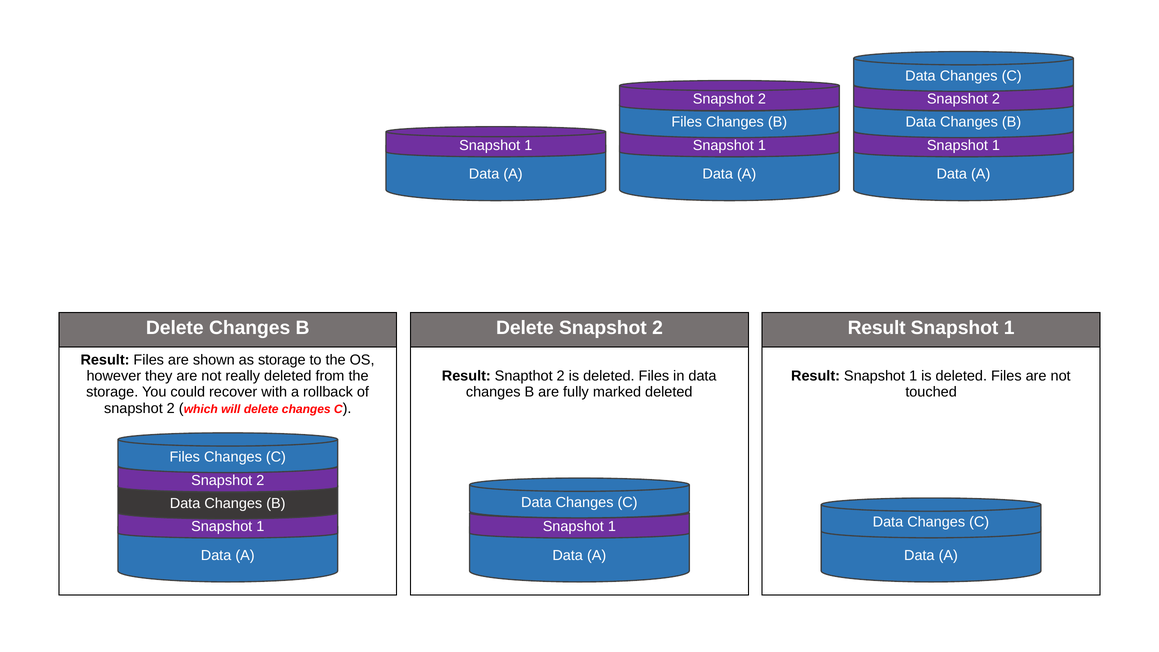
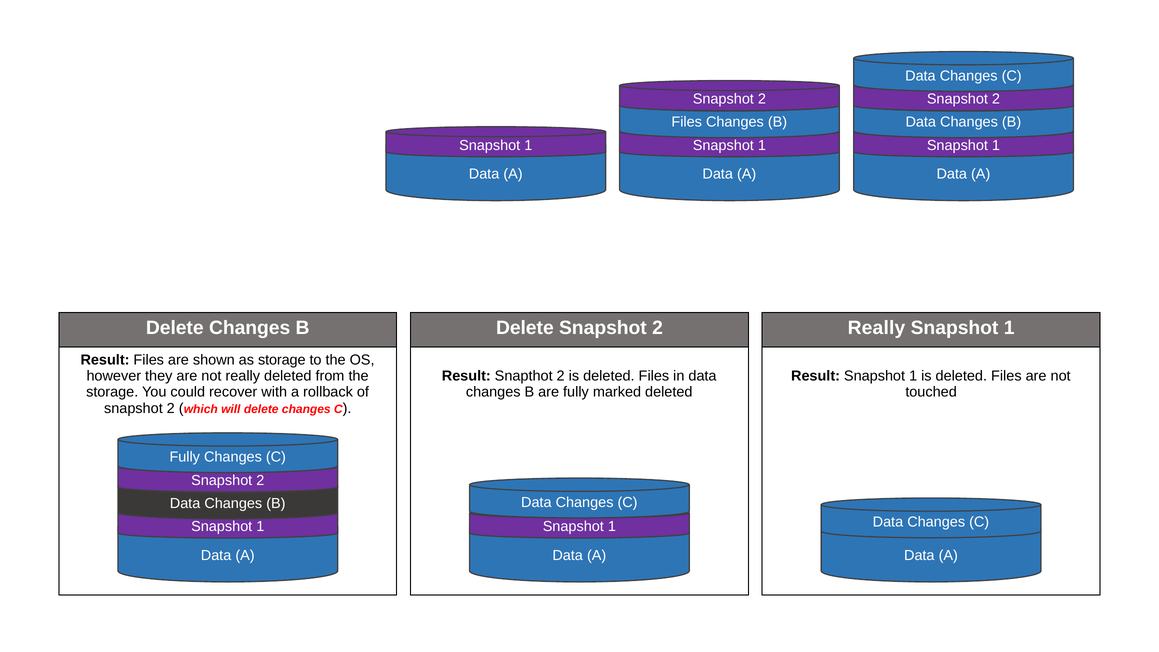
Result at (877, 328): Result -> Really
Files at (185, 457): Files -> Fully
